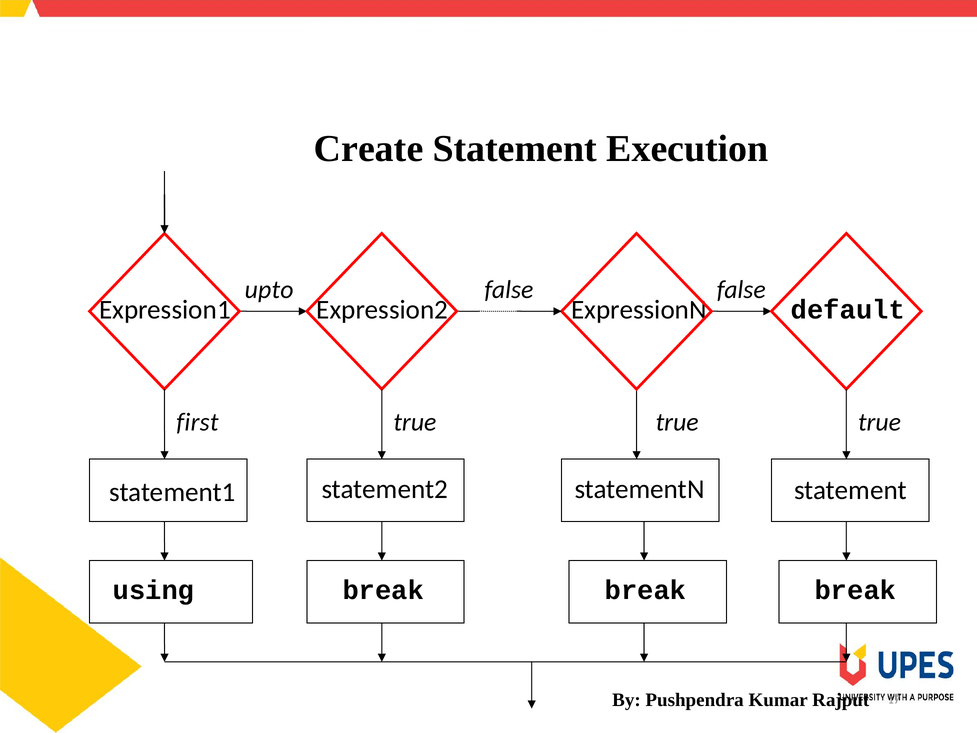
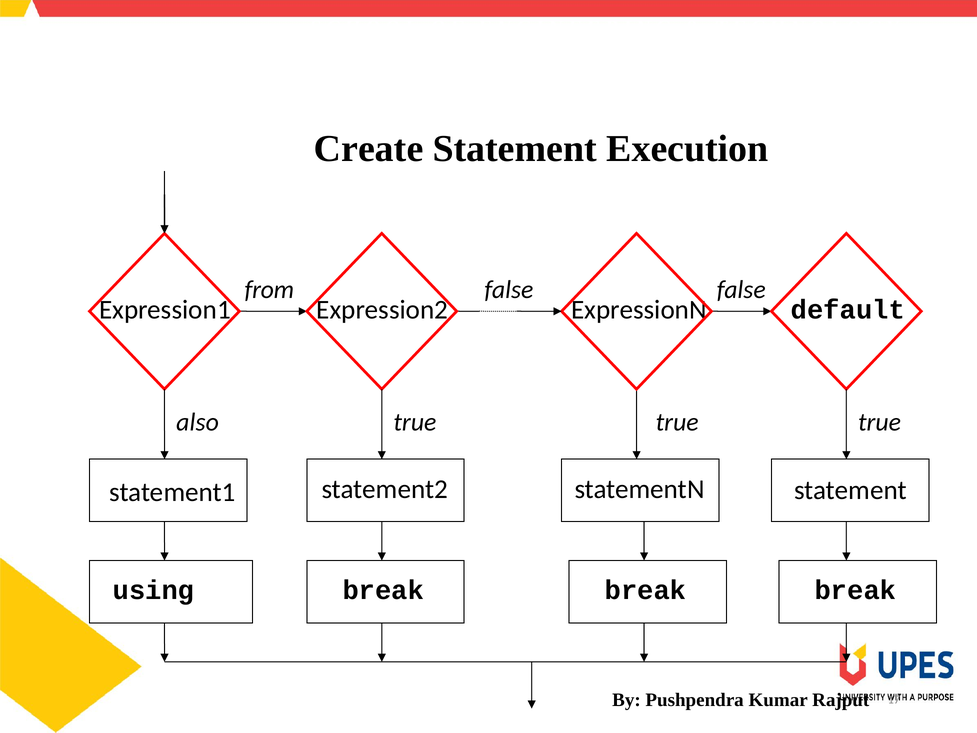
upto: upto -> from
first: first -> also
